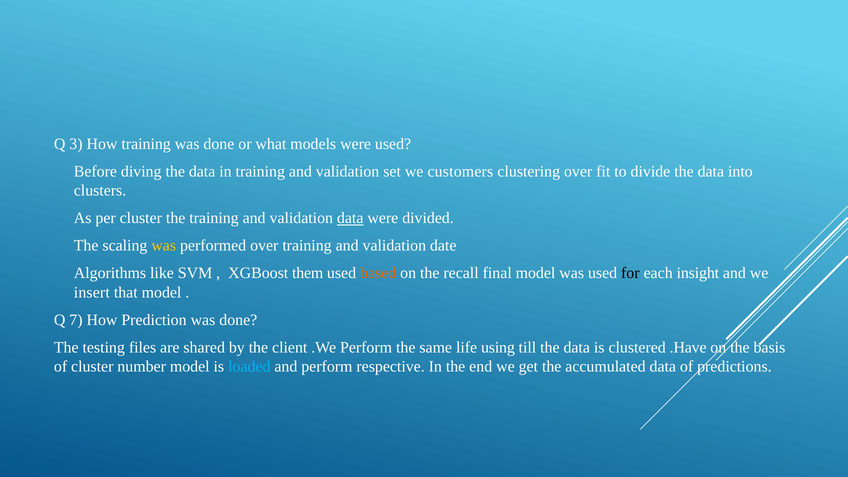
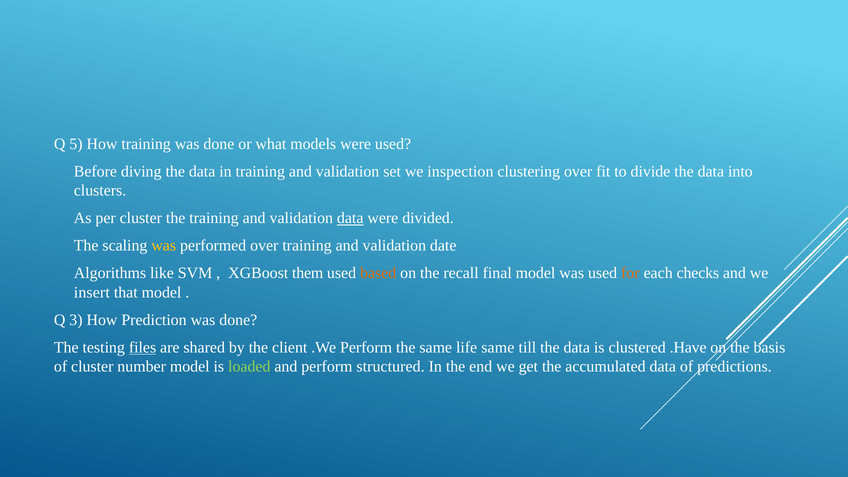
3: 3 -> 5
customers: customers -> inspection
for colour: black -> orange
insight: insight -> checks
7: 7 -> 3
files underline: none -> present
life using: using -> same
loaded colour: light blue -> light green
respective: respective -> structured
